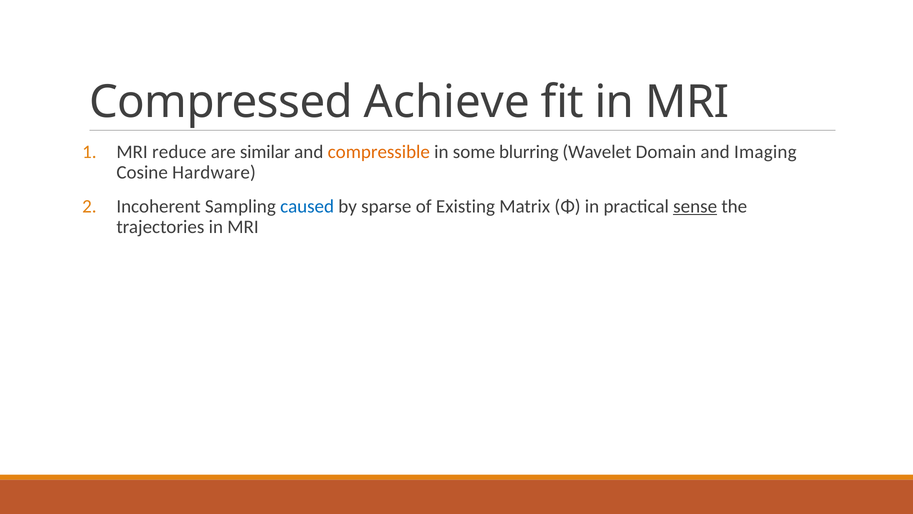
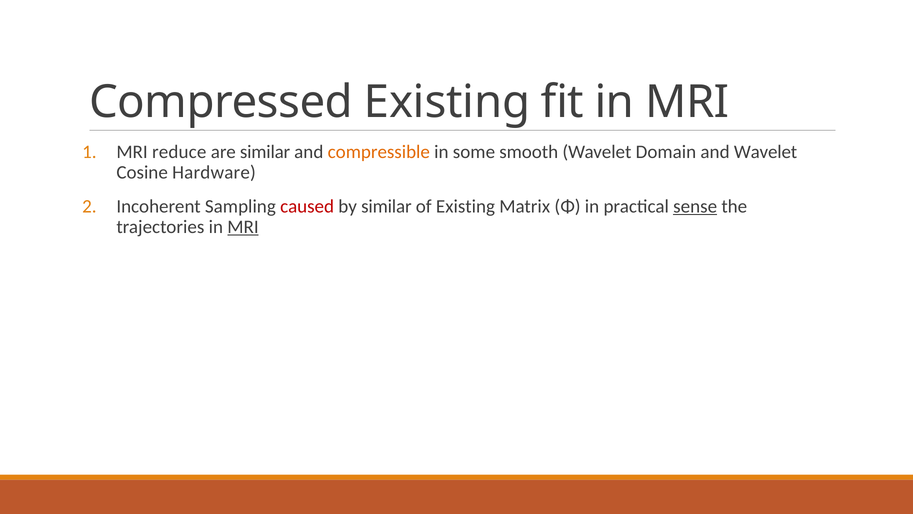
Compressed Achieve: Achieve -> Existing
blurring: blurring -> smooth
and Imaging: Imaging -> Wavelet
caused colour: blue -> red
by sparse: sparse -> similar
MRI at (243, 227) underline: none -> present
